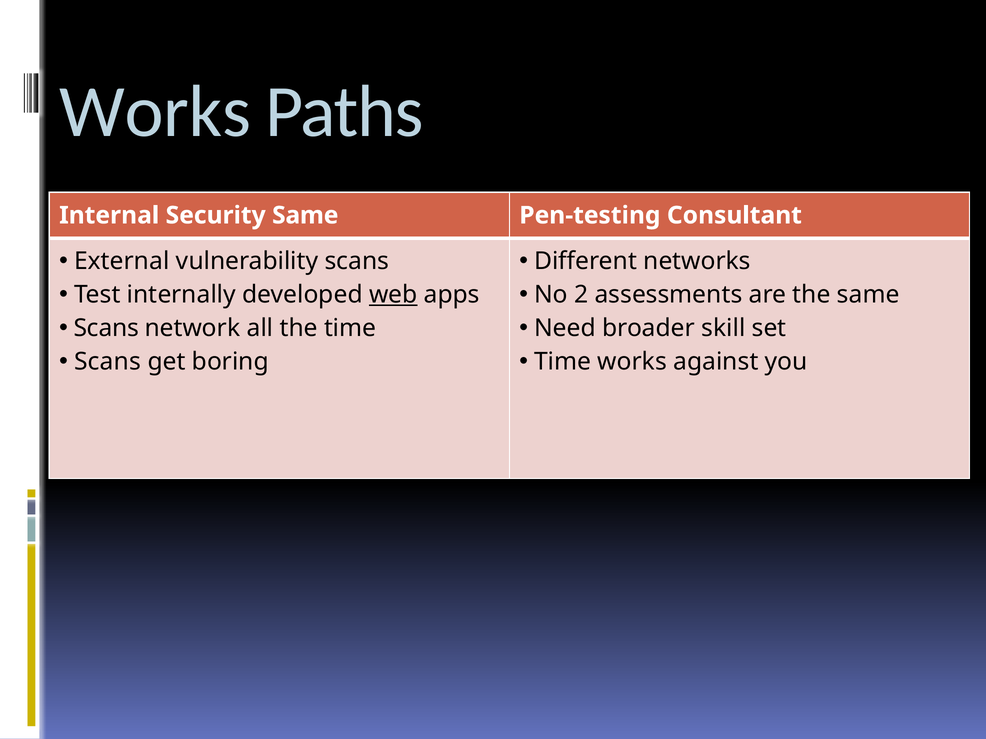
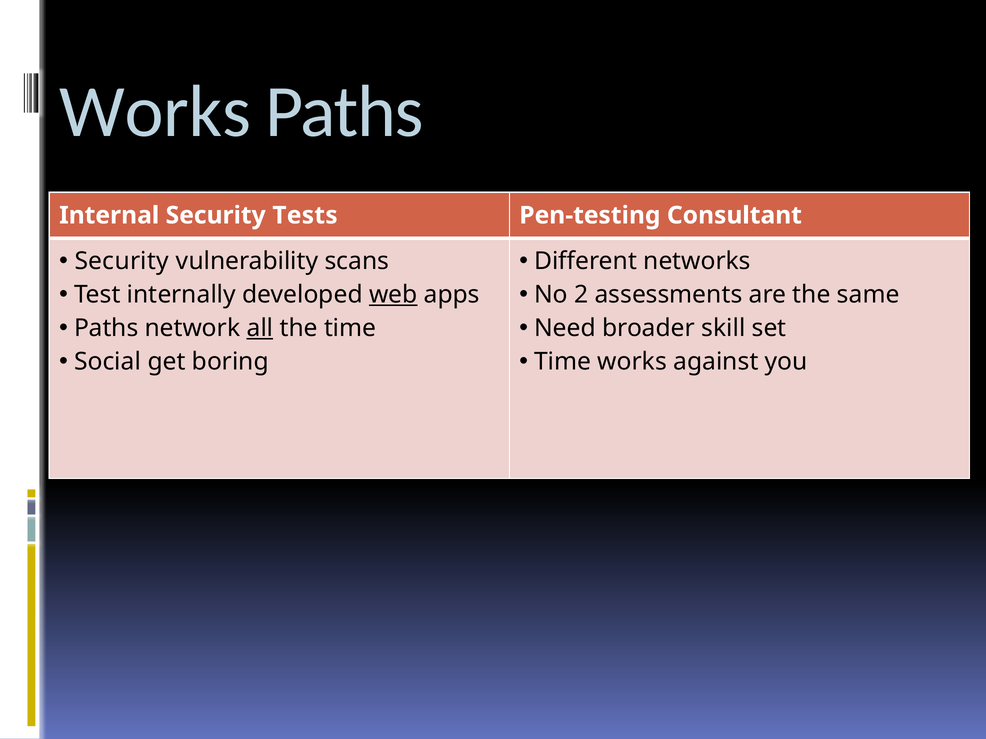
Security Same: Same -> Tests
External at (122, 261): External -> Security
Scans at (106, 328): Scans -> Paths
all underline: none -> present
Scans at (108, 362): Scans -> Social
